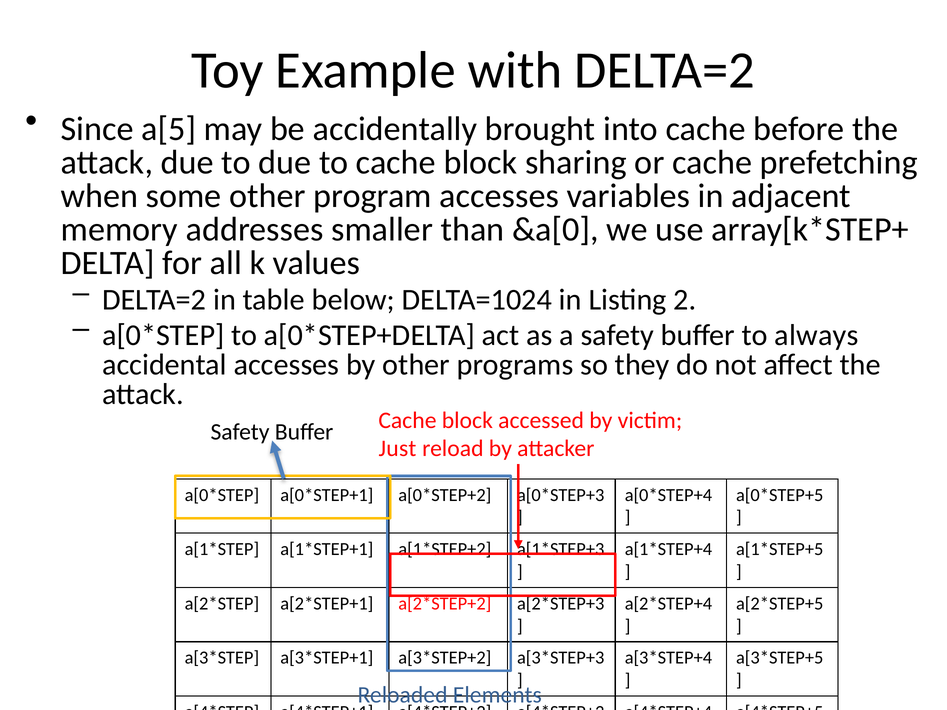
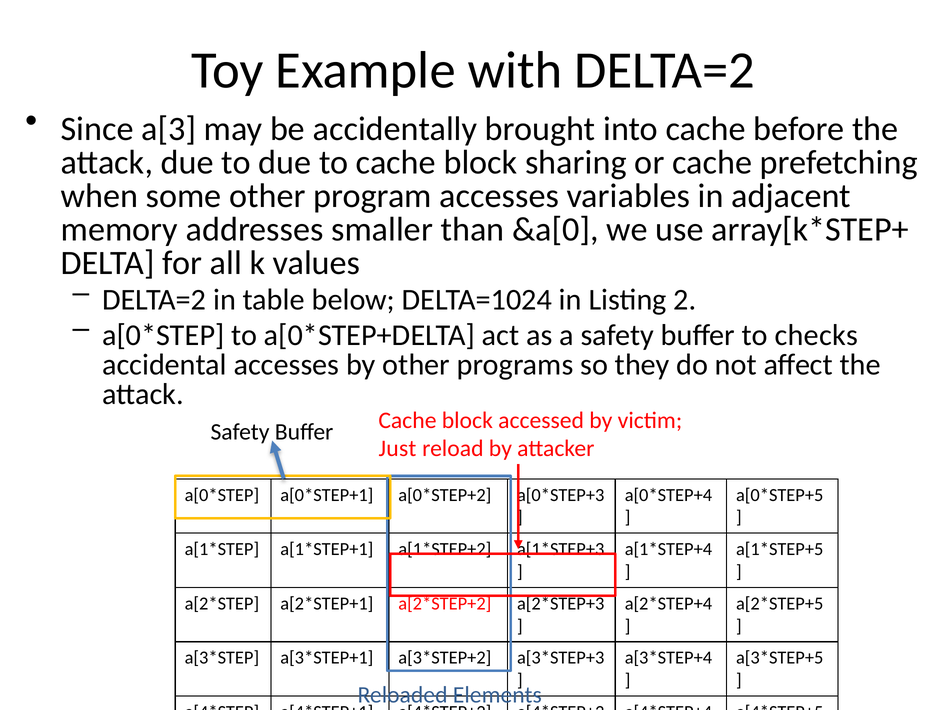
a[5: a[5 -> a[3
always: always -> checks
